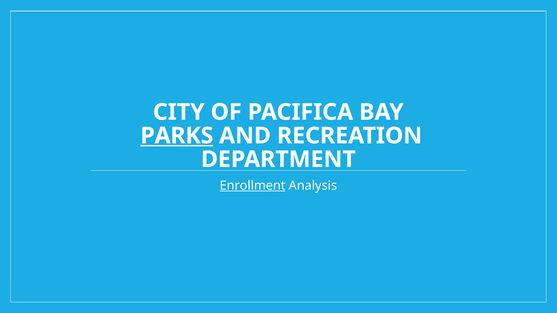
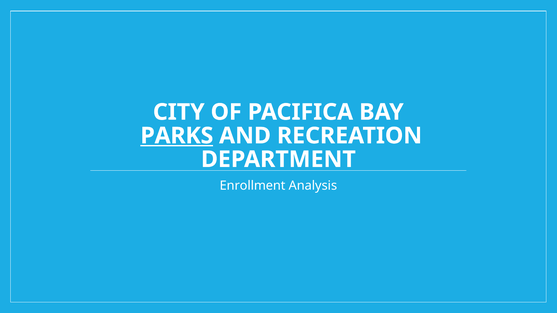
Enrollment underline: present -> none
